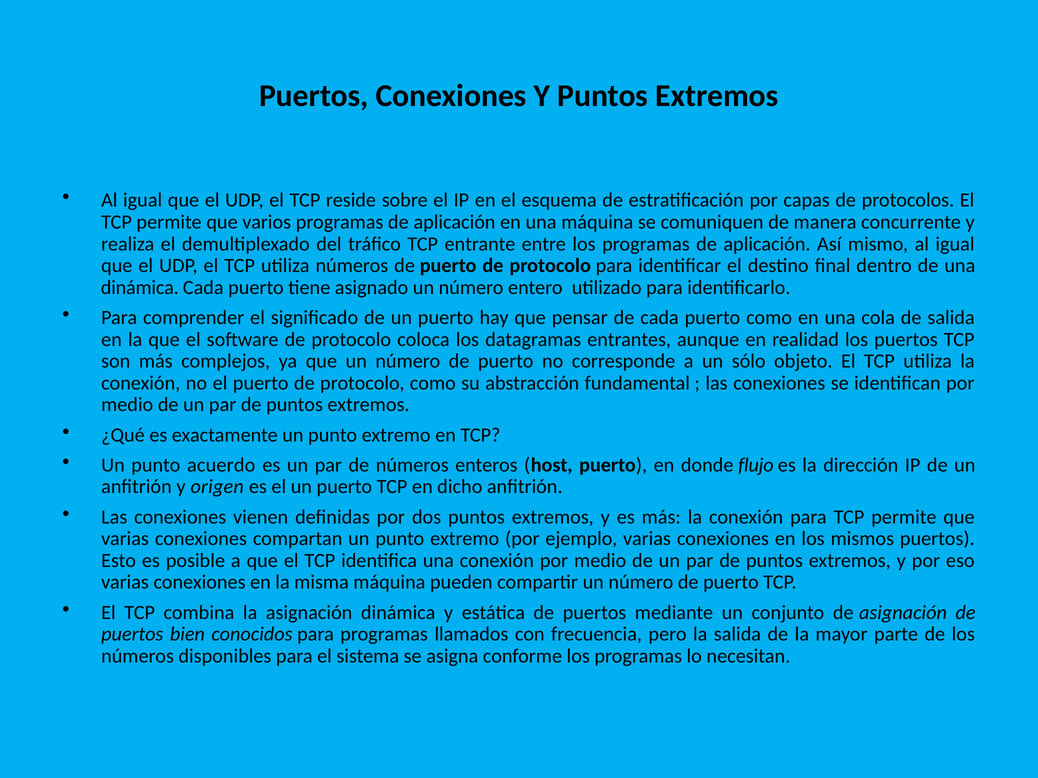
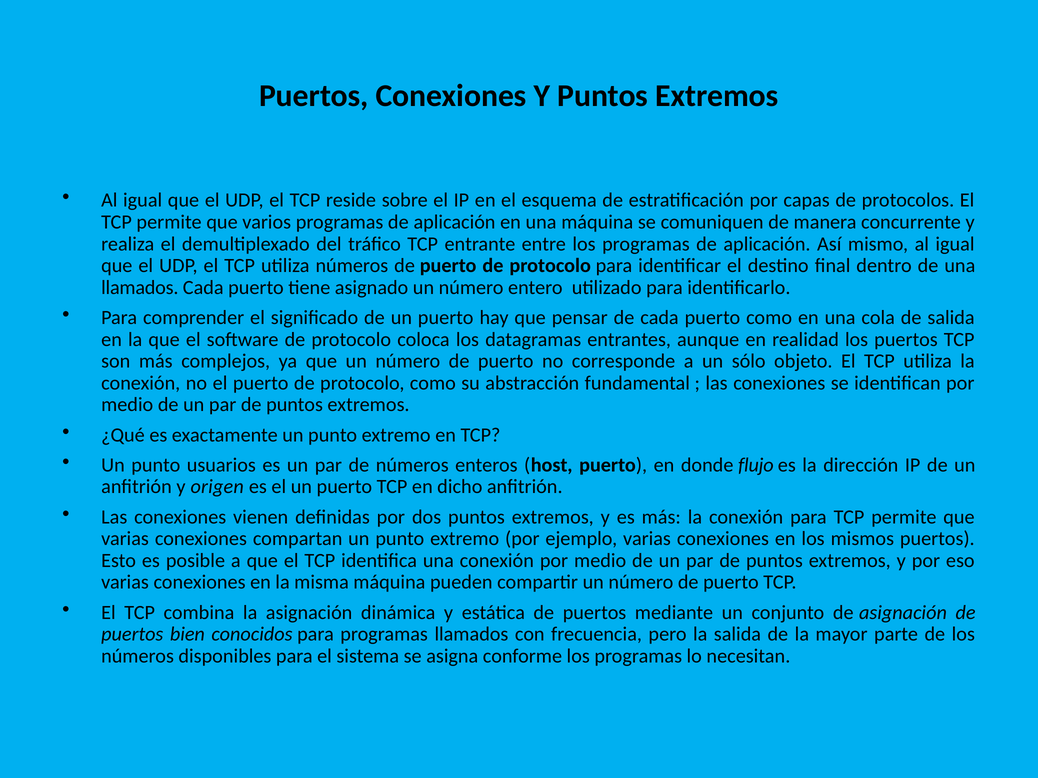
dinámica at (140, 288): dinámica -> llamados
acuerdo: acuerdo -> usuarios
